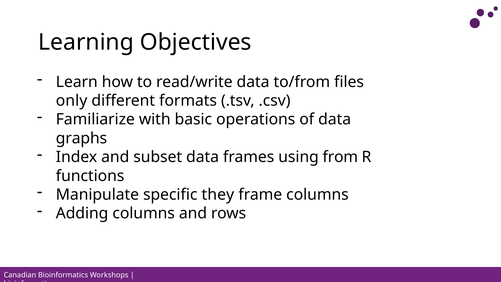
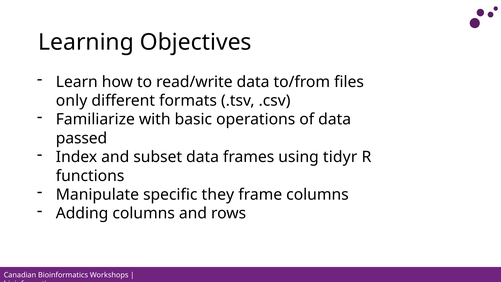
graphs: graphs -> passed
from: from -> tidyr
